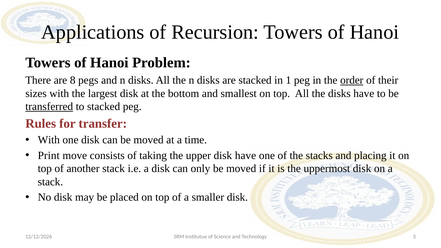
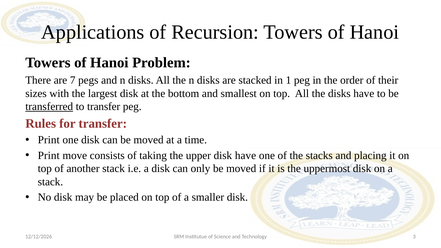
8: 8 -> 7
order underline: present -> none
to stacked: stacked -> transfer
With at (49, 140): With -> Print
